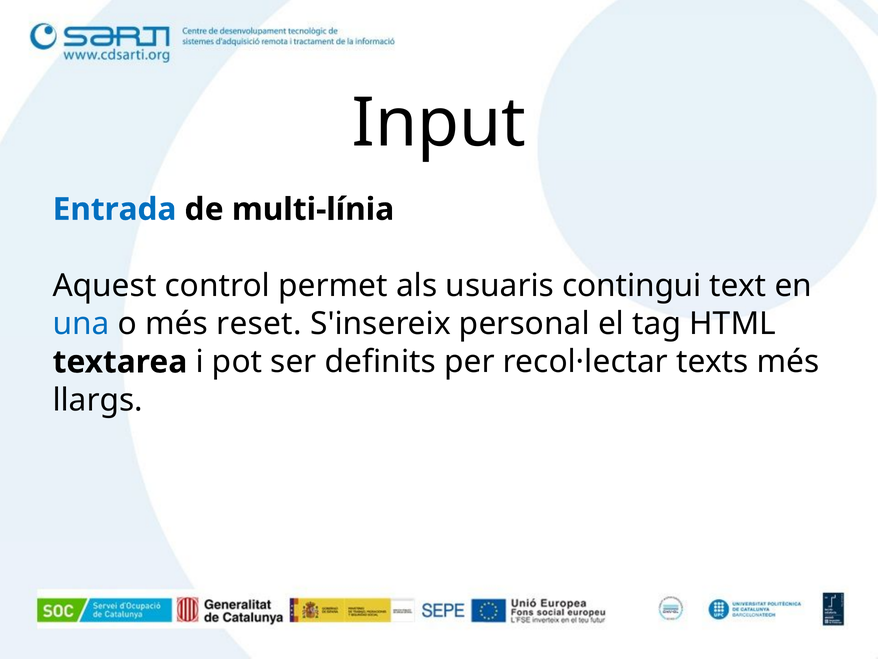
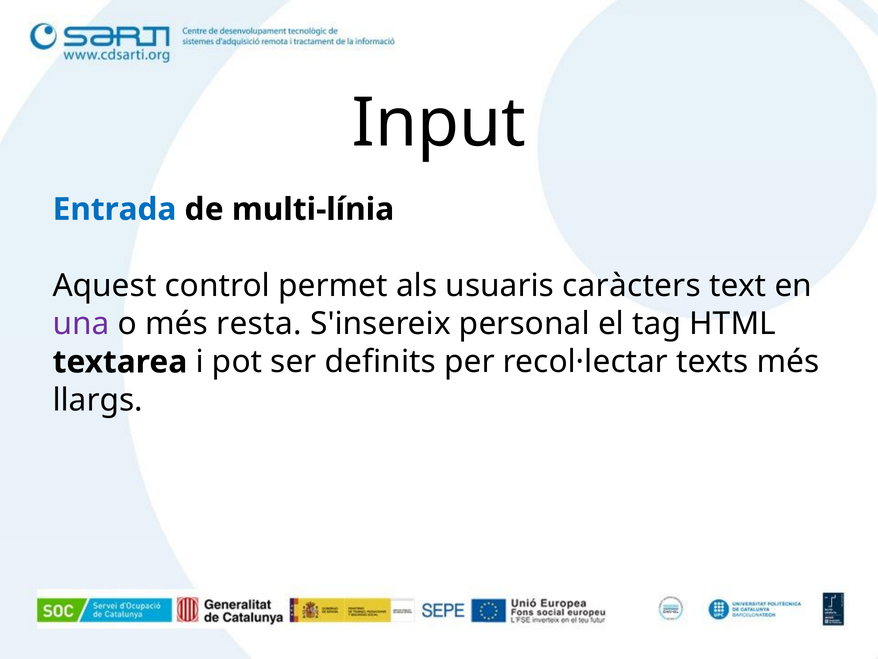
contingui: contingui -> caràcters
una colour: blue -> purple
reset: reset -> resta
